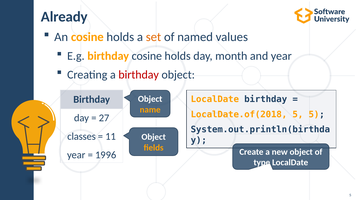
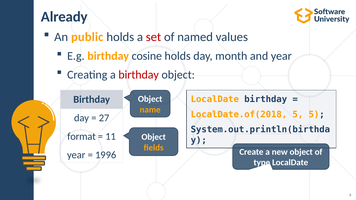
An cosine: cosine -> public
set colour: orange -> red
classes: classes -> format
